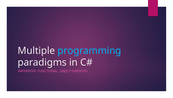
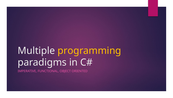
programming colour: light blue -> yellow
